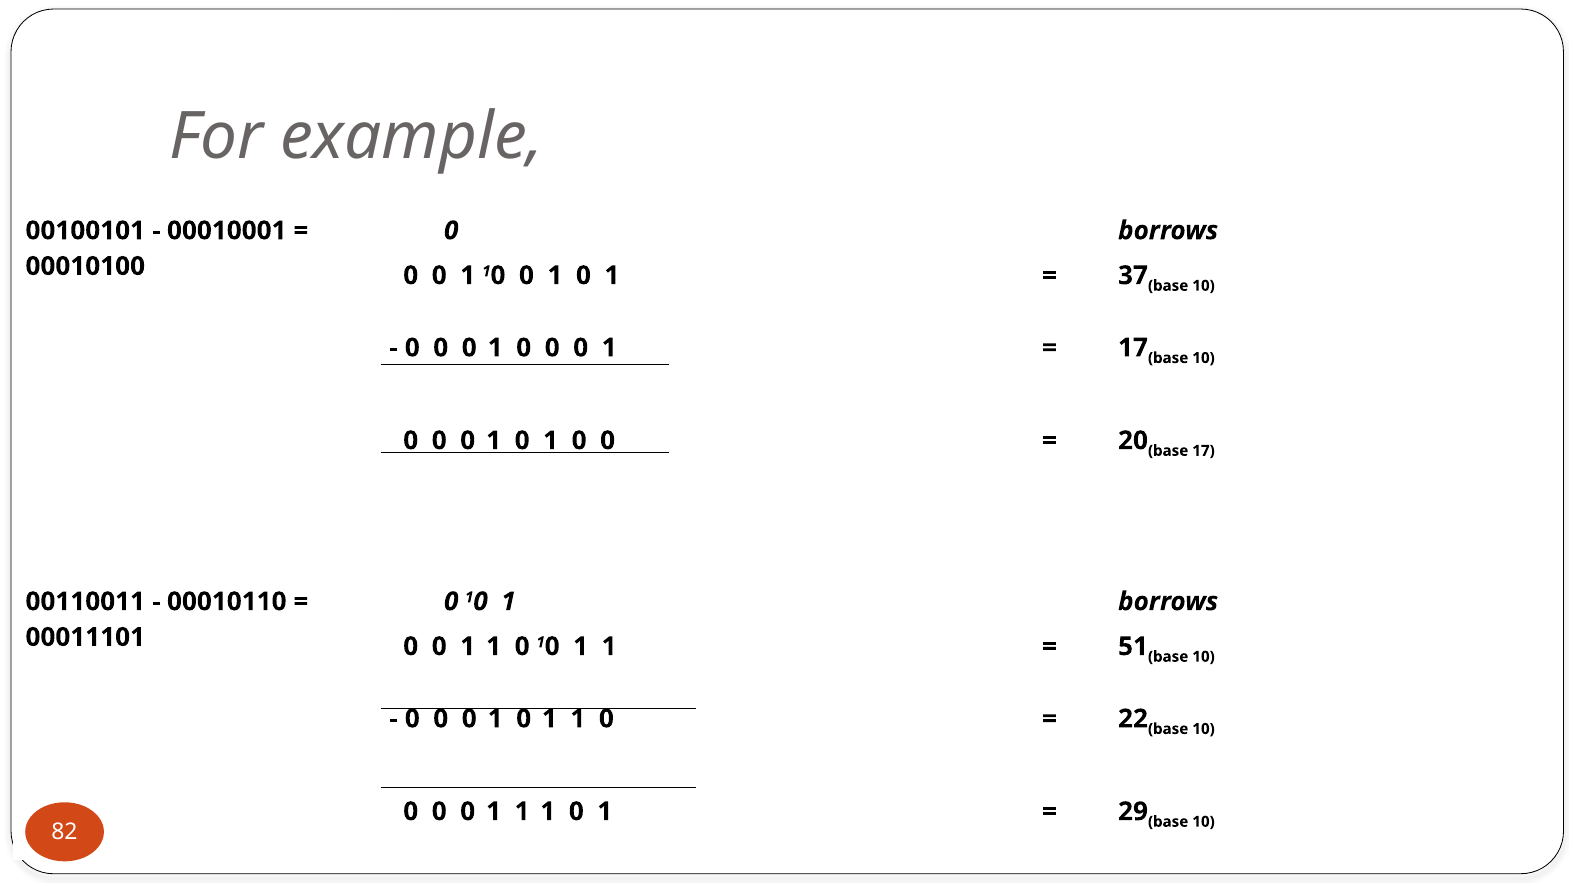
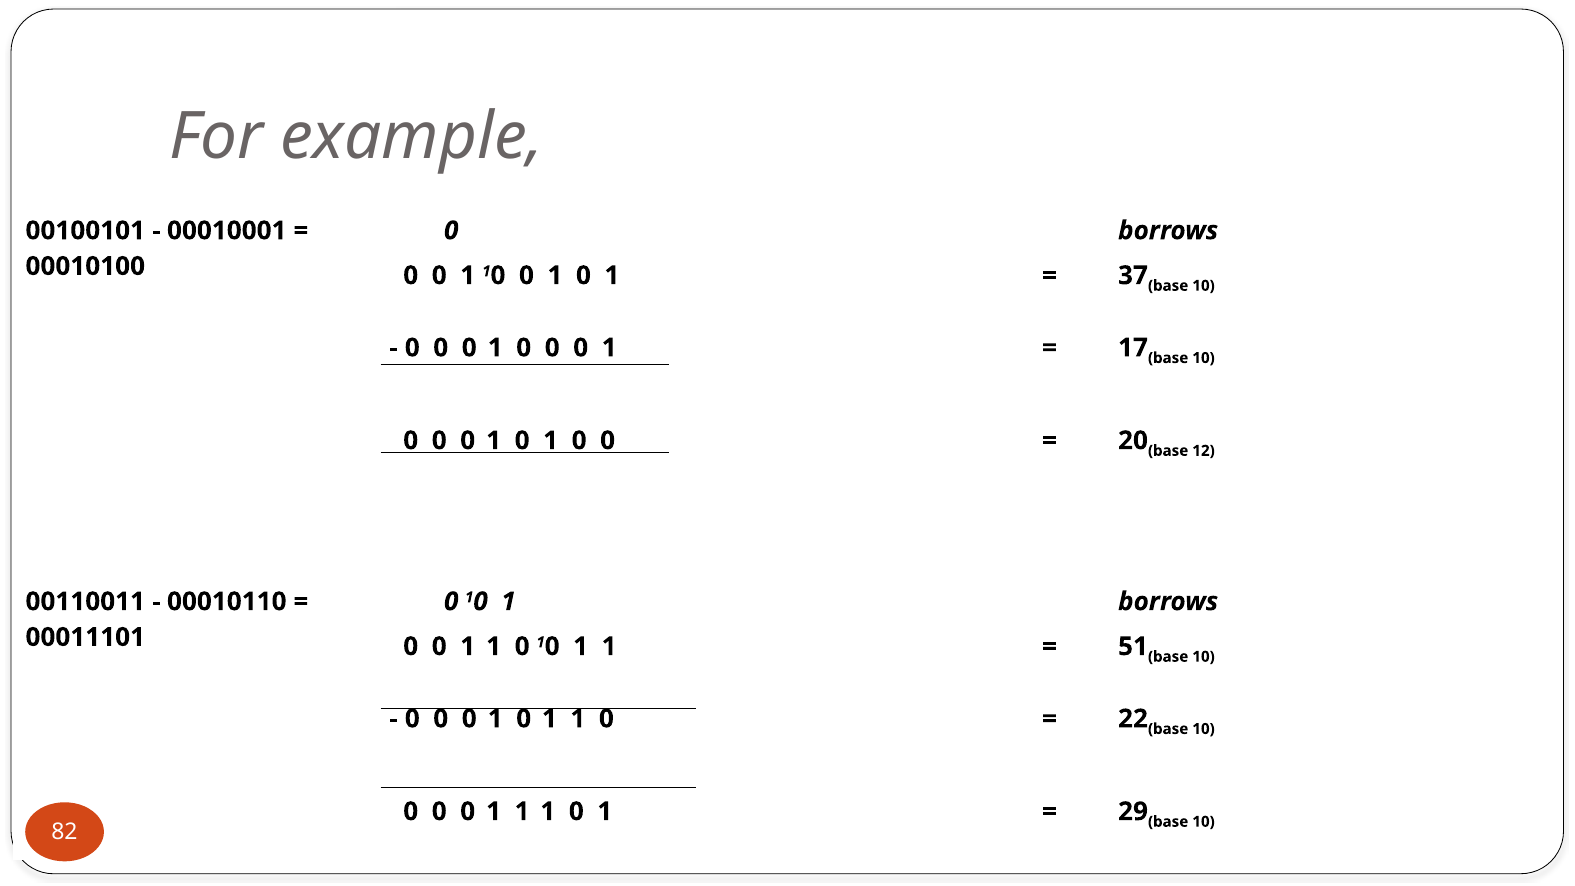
17 at (1204, 451): 17 -> 12
